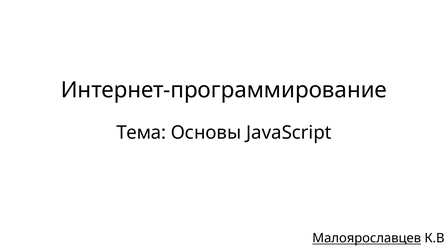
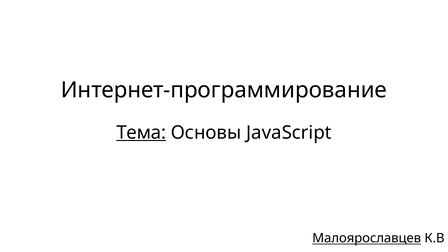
Тема underline: none -> present
